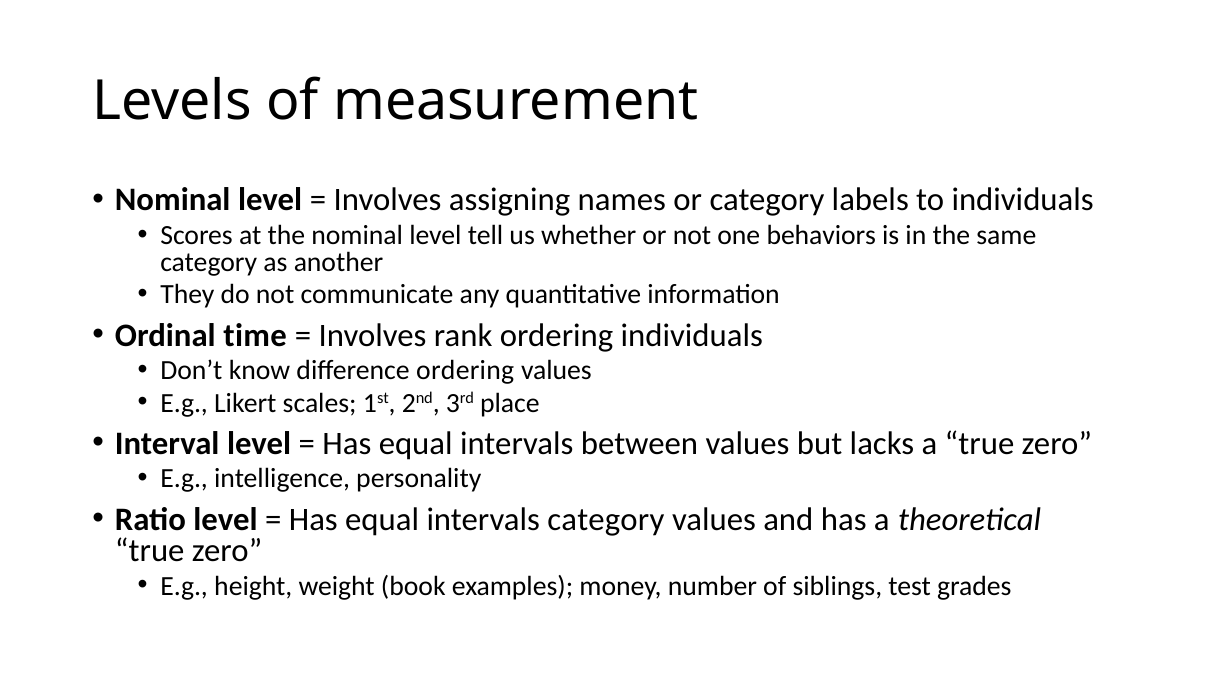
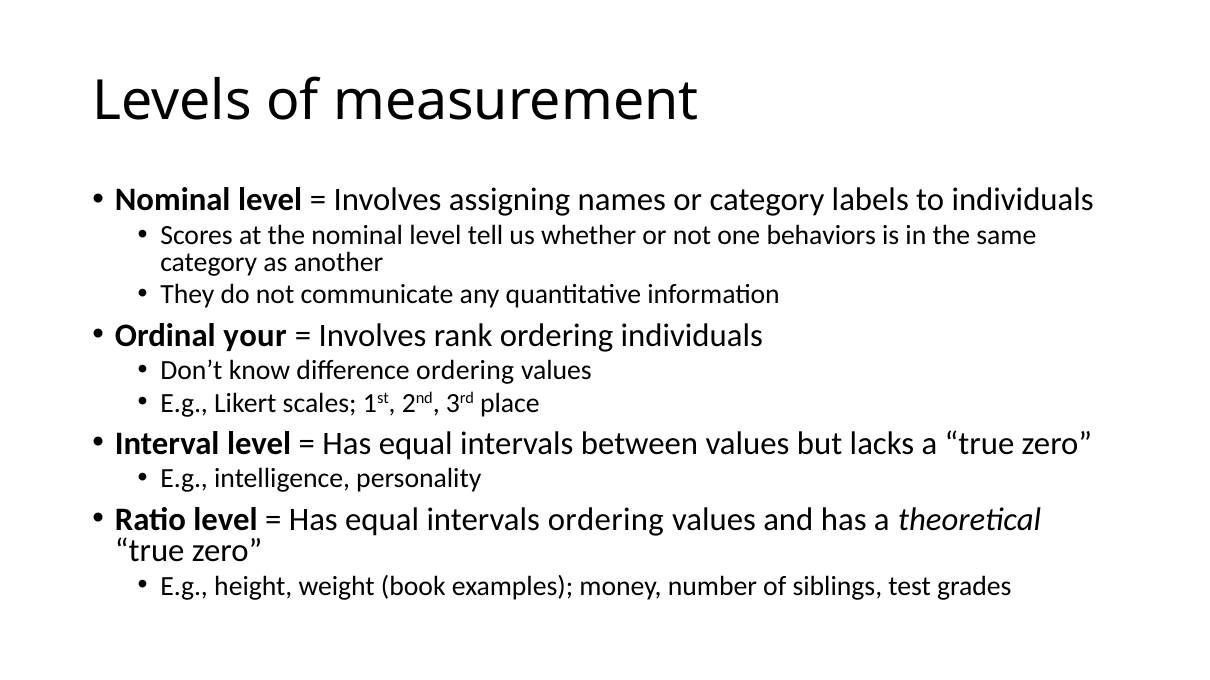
time: time -> your
intervals category: category -> ordering
